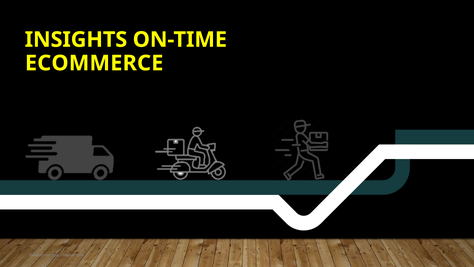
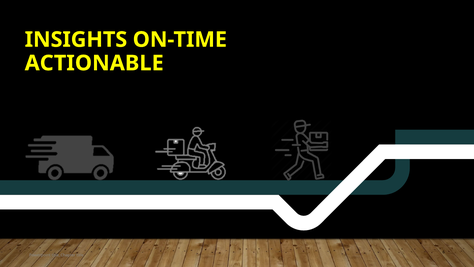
ECOMMERCE: ECOMMERCE -> ACTIONABLE
